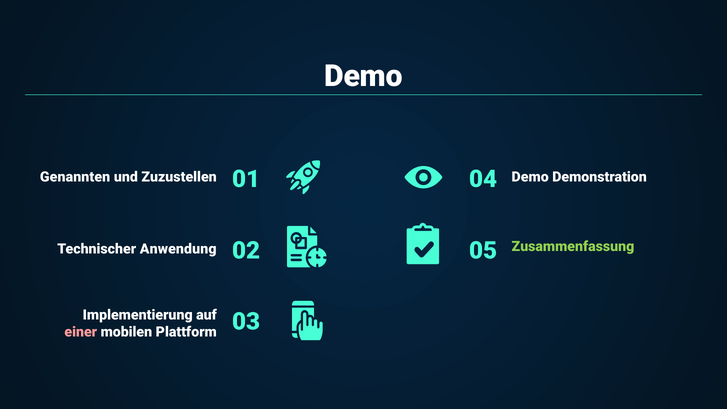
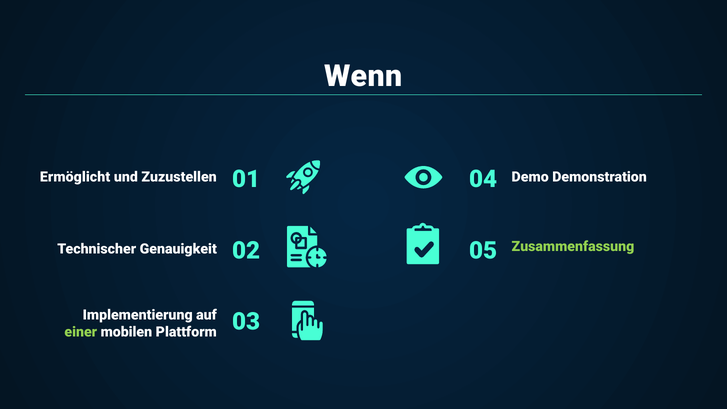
Demo at (364, 76): Demo -> Wenn
Genannten: Genannten -> Ermöglicht
Anwendung: Anwendung -> Genauigkeit
einer colour: pink -> light green
